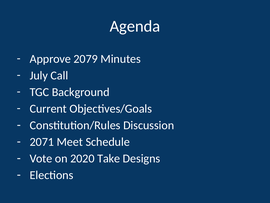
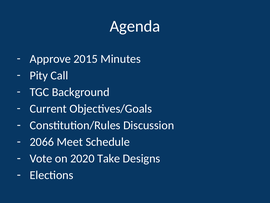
2079: 2079 -> 2015
July: July -> Pity
2071: 2071 -> 2066
